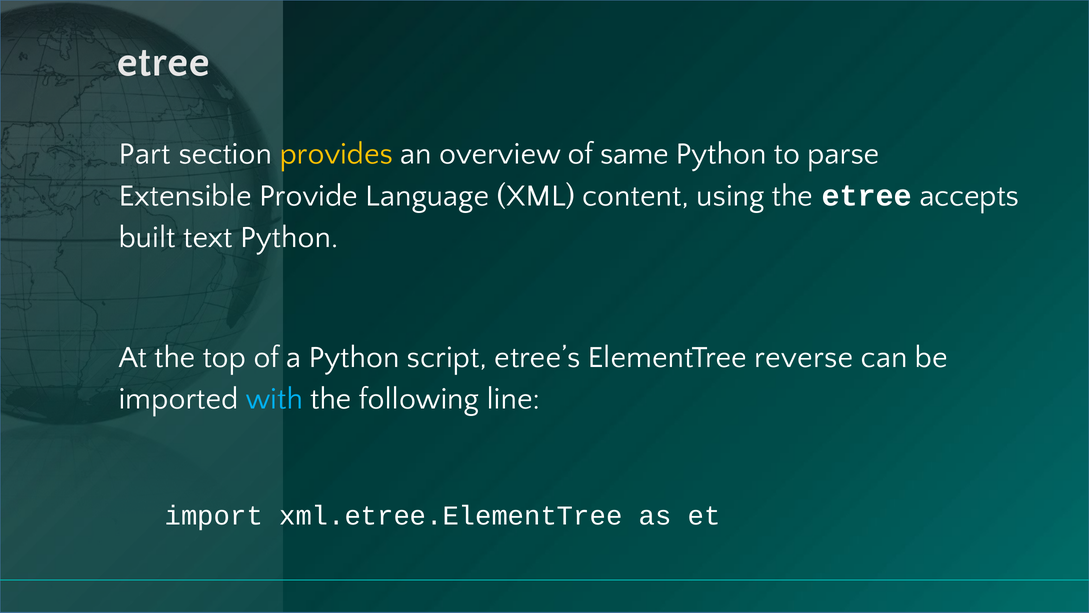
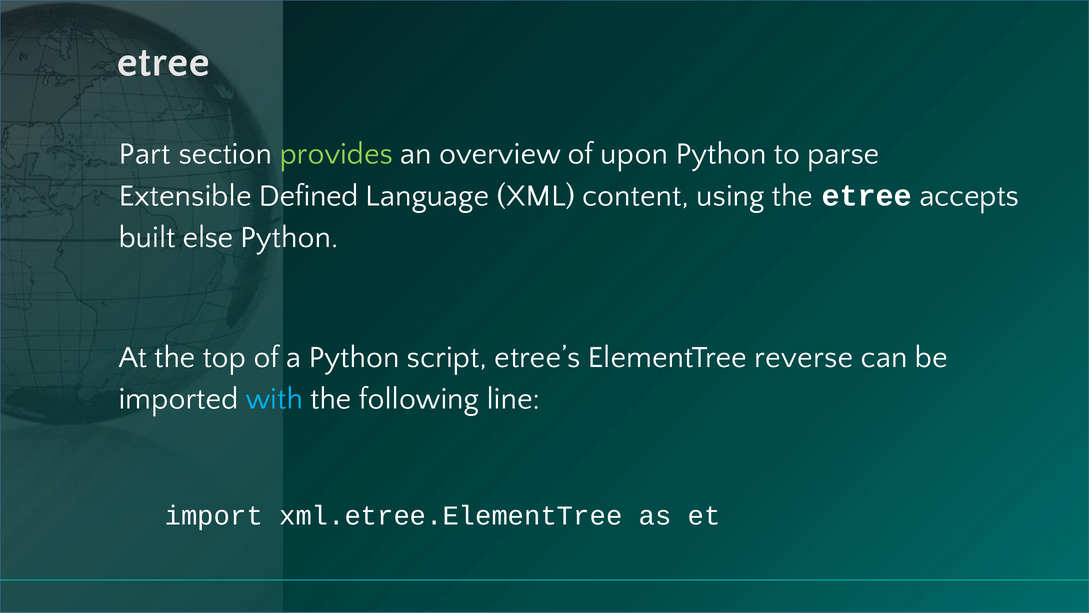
provides colour: yellow -> light green
same: same -> upon
Provide: Provide -> Defined
text: text -> else
